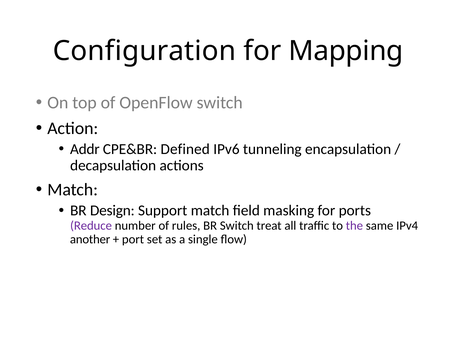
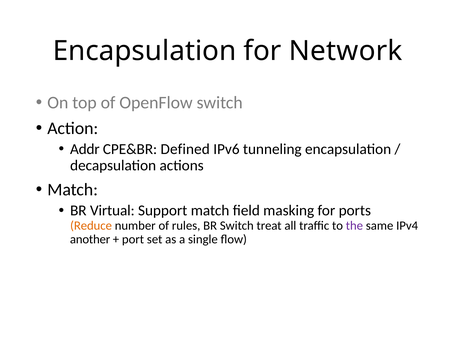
Configuration at (144, 51): Configuration -> Encapsulation
Mapping: Mapping -> Network
Design: Design -> Virtual
Reduce colour: purple -> orange
